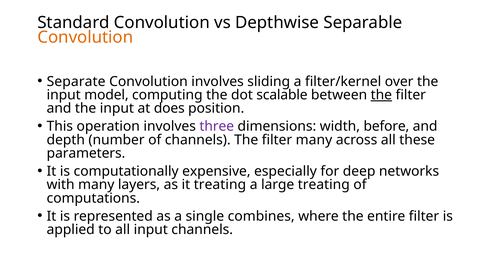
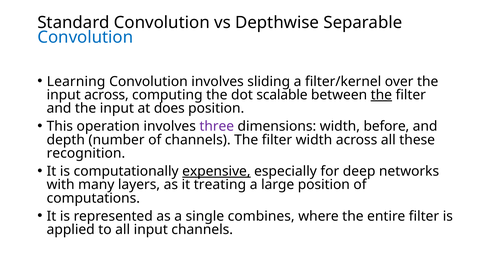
Convolution at (85, 37) colour: orange -> blue
Separate: Separate -> Learning
input model: model -> across
filter many: many -> width
parameters: parameters -> recognition
expensive underline: none -> present
large treating: treating -> position
